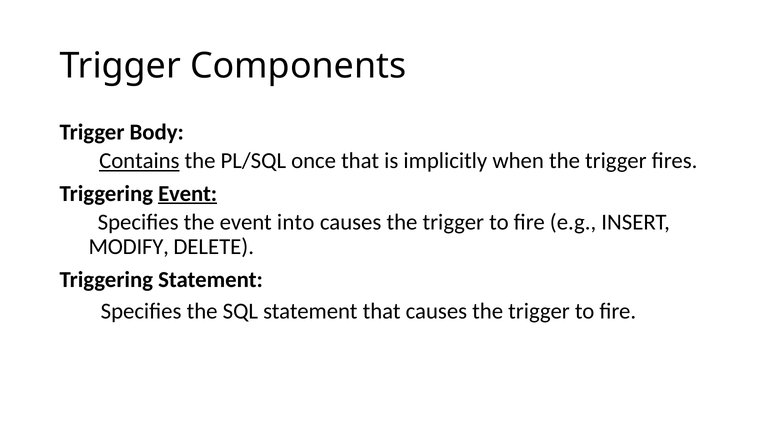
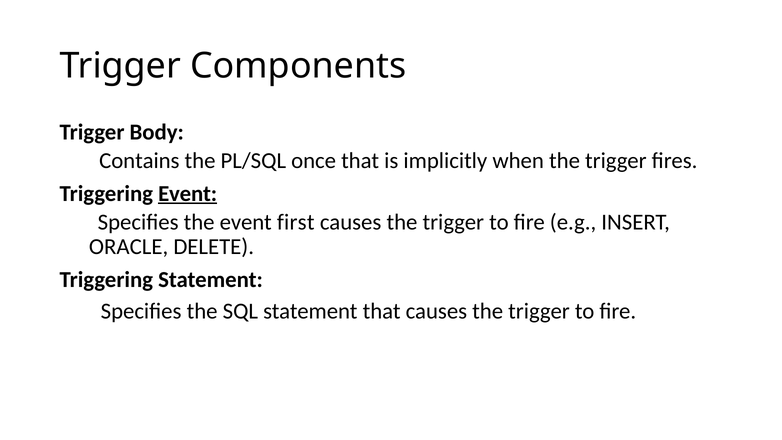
Contains underline: present -> none
into: into -> first
MODIFY: MODIFY -> ORACLE
